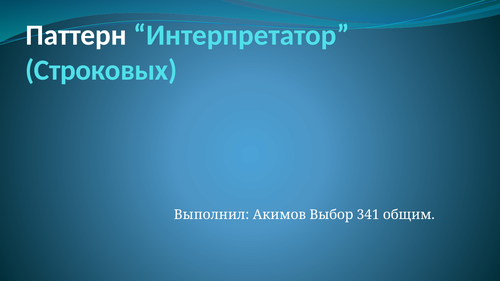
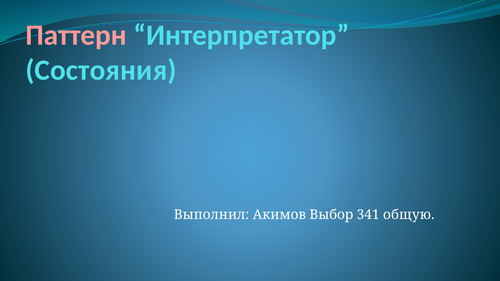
Паттерн colour: white -> pink
Строковых: Строковых -> Состояния
общим: общим -> общую
